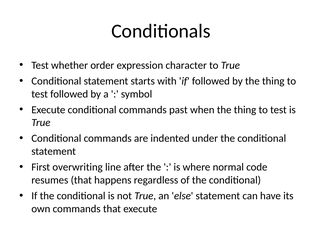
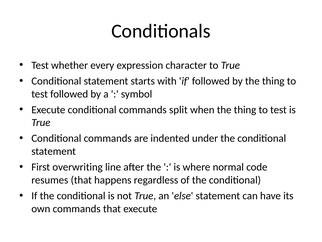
order: order -> every
past: past -> split
